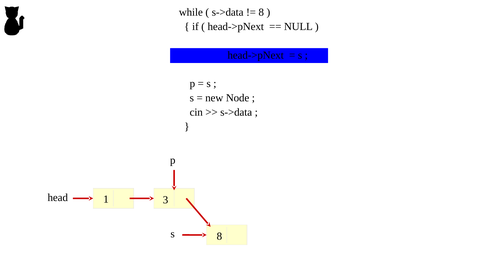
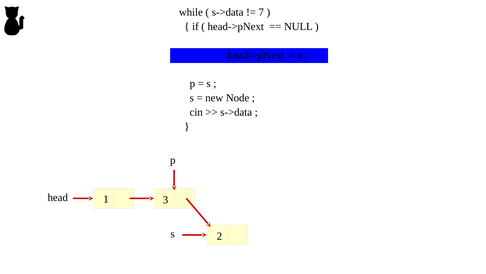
8 at (261, 12): 8 -> 7
s 8: 8 -> 2
